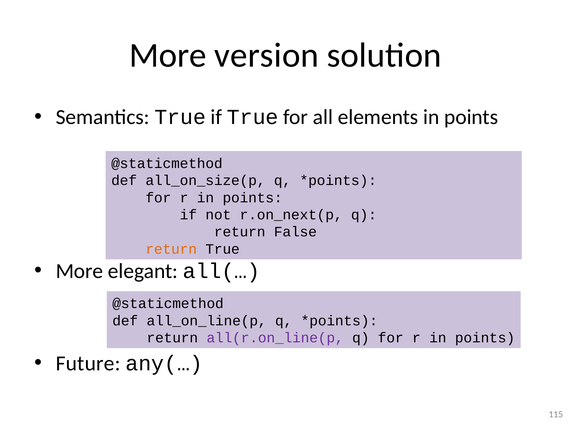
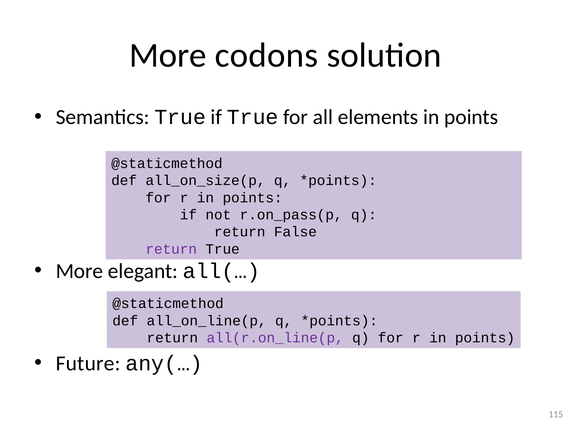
version: version -> codons
r.on_next(p: r.on_next(p -> r.on_pass(p
return at (171, 249) colour: orange -> purple
